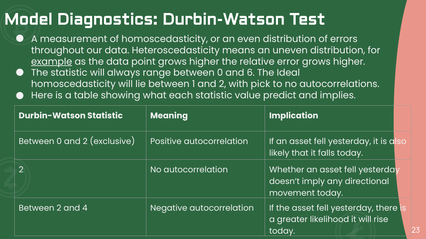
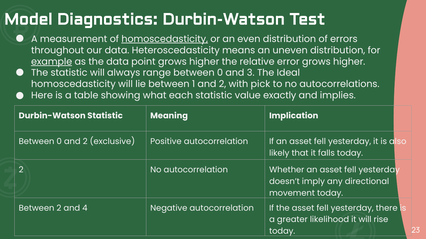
homoscedasticity at (165, 39) underline: none -> present
6: 6 -> 3
predict: predict -> exactly
